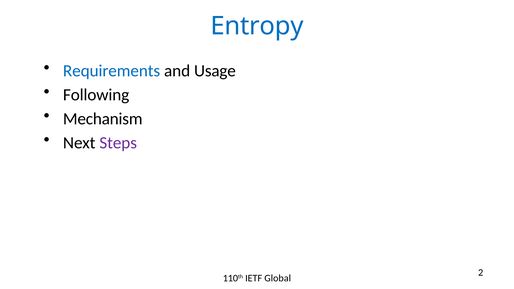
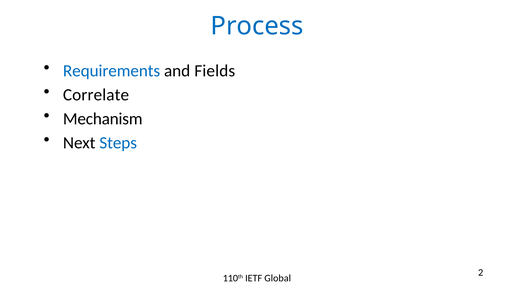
Entropy: Entropy -> Process
Usage: Usage -> Fields
Following: Following -> Correlate
Steps colour: purple -> blue
